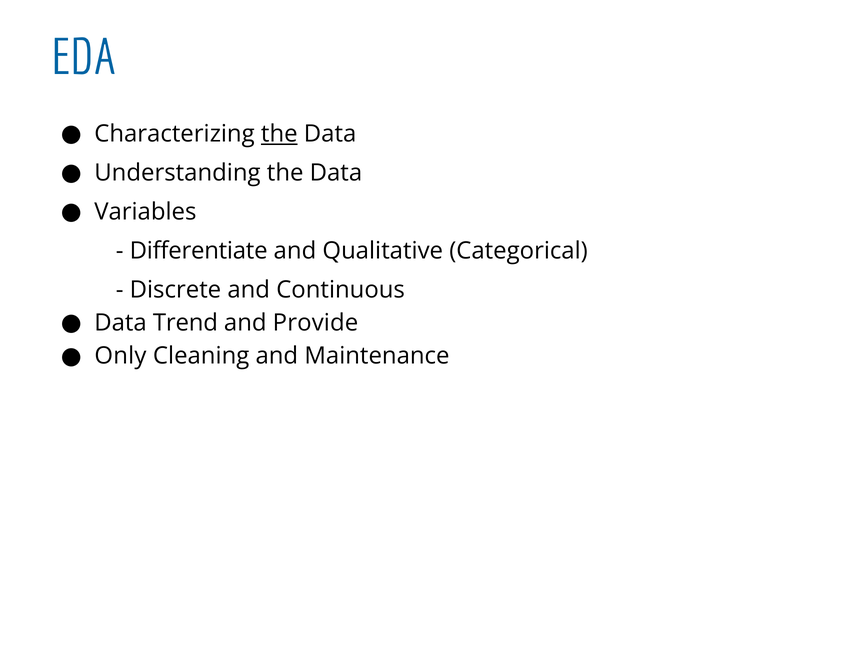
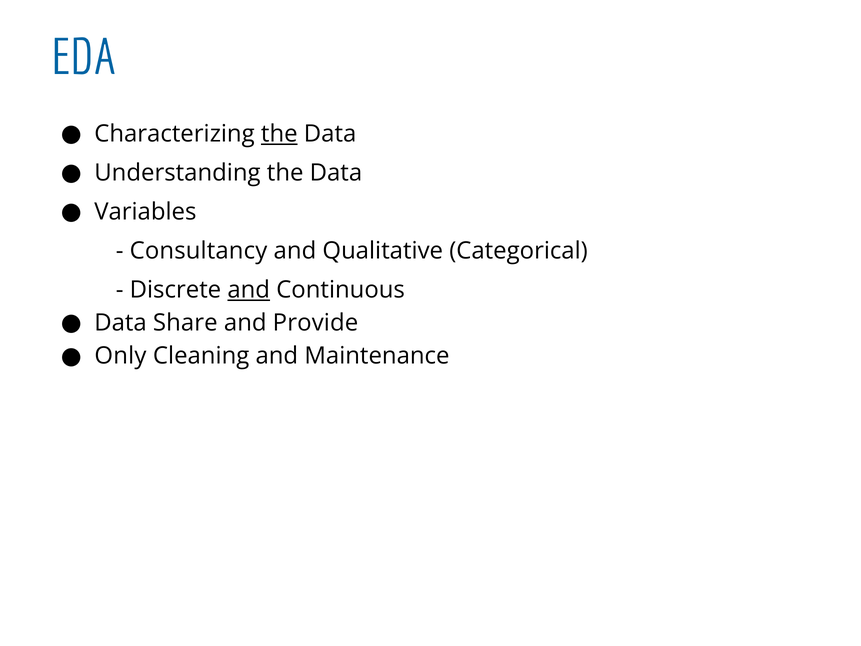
Differentiate: Differentiate -> Consultancy
and at (249, 290) underline: none -> present
Trend: Trend -> Share
